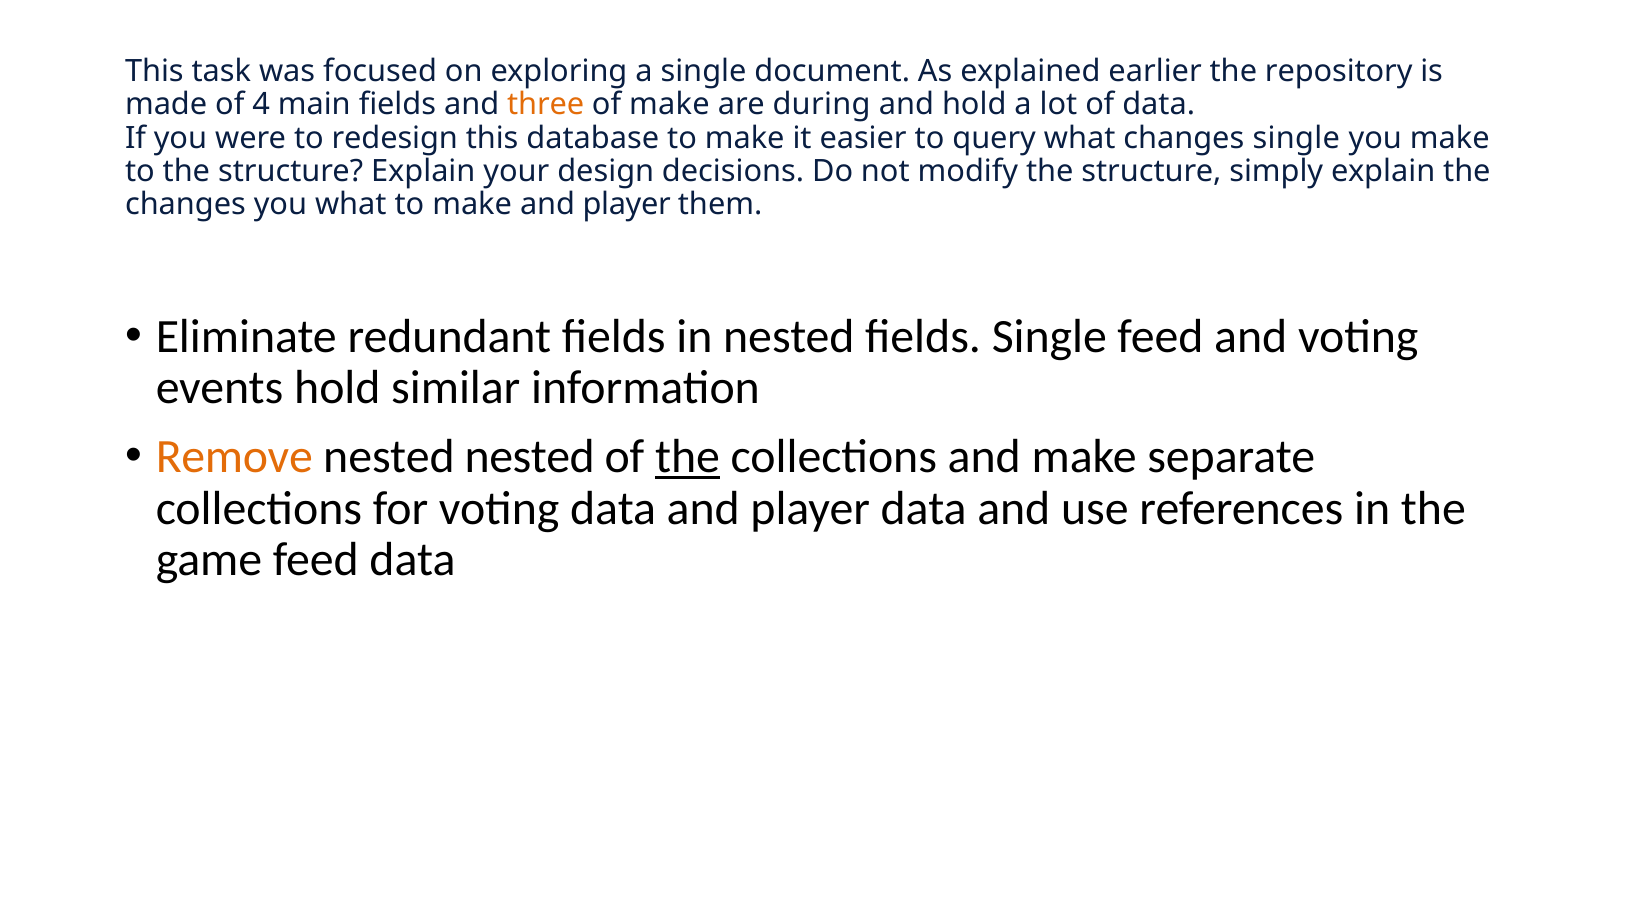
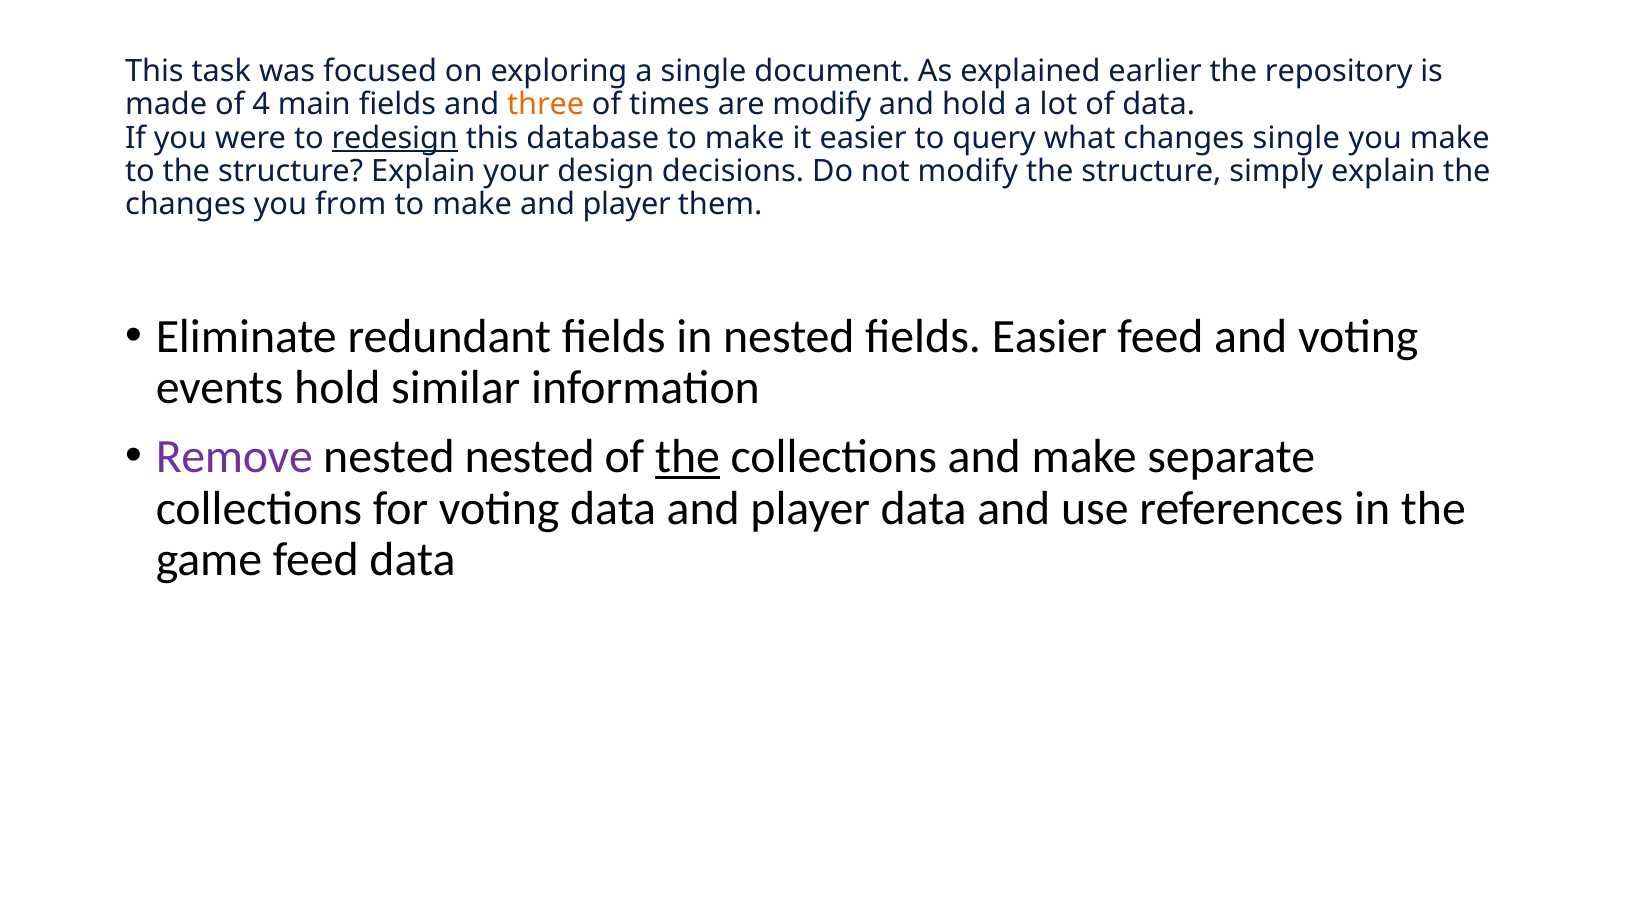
of make: make -> times
are during: during -> modify
redesign underline: none -> present
you what: what -> from
fields Single: Single -> Easier
Remove colour: orange -> purple
